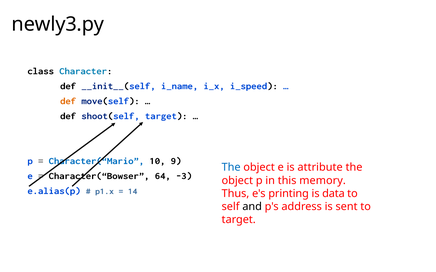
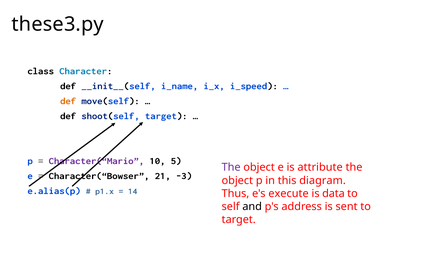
newly3.py: newly3.py -> these3.py
Character(“Mario colour: blue -> purple
9: 9 -> 5
The at (231, 168) colour: blue -> purple
64: 64 -> 21
memory: memory -> diagram
printing: printing -> execute
